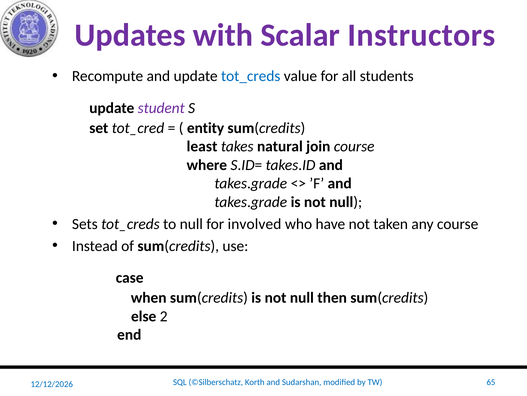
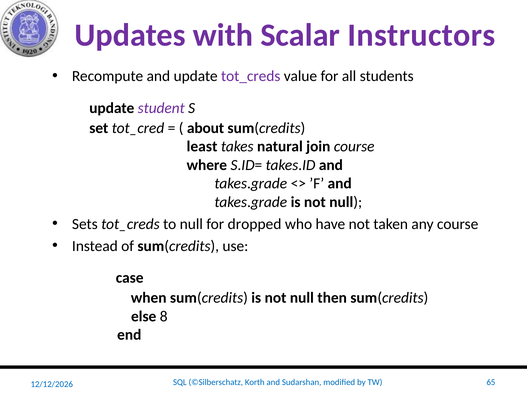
tot_creds at (251, 76) colour: blue -> purple
entity: entity -> about
involved: involved -> dropped
2: 2 -> 8
